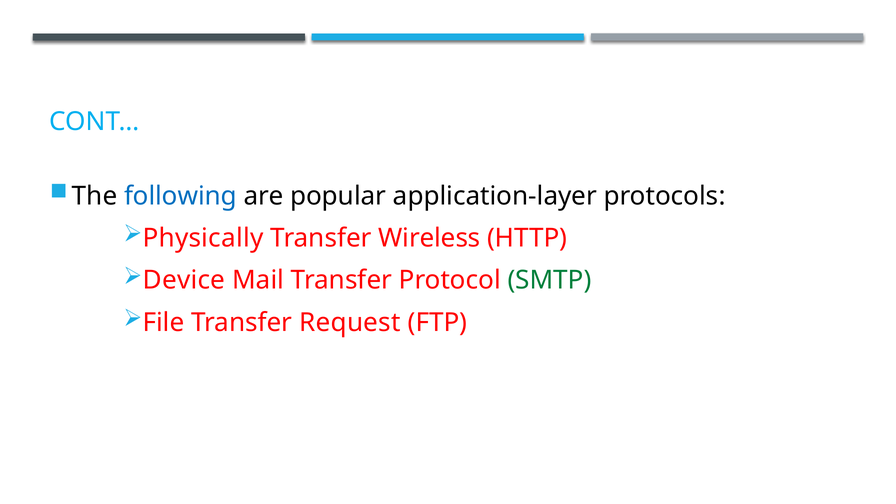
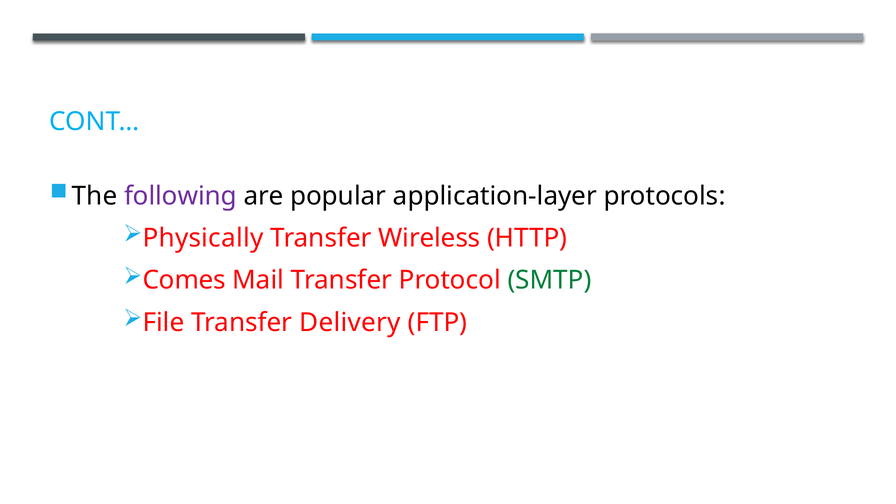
following colour: blue -> purple
Device: Device -> Comes
Request: Request -> Delivery
